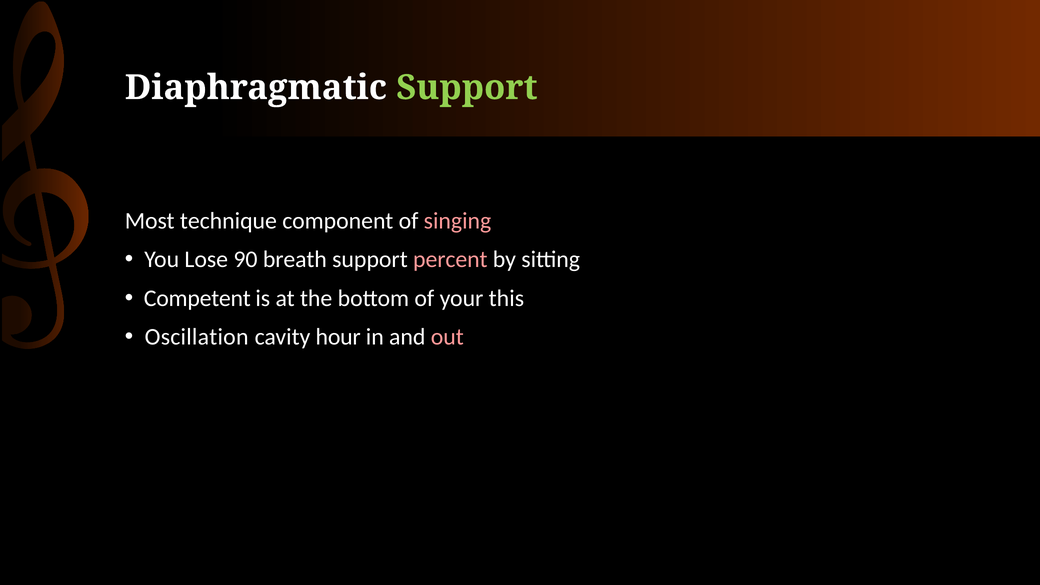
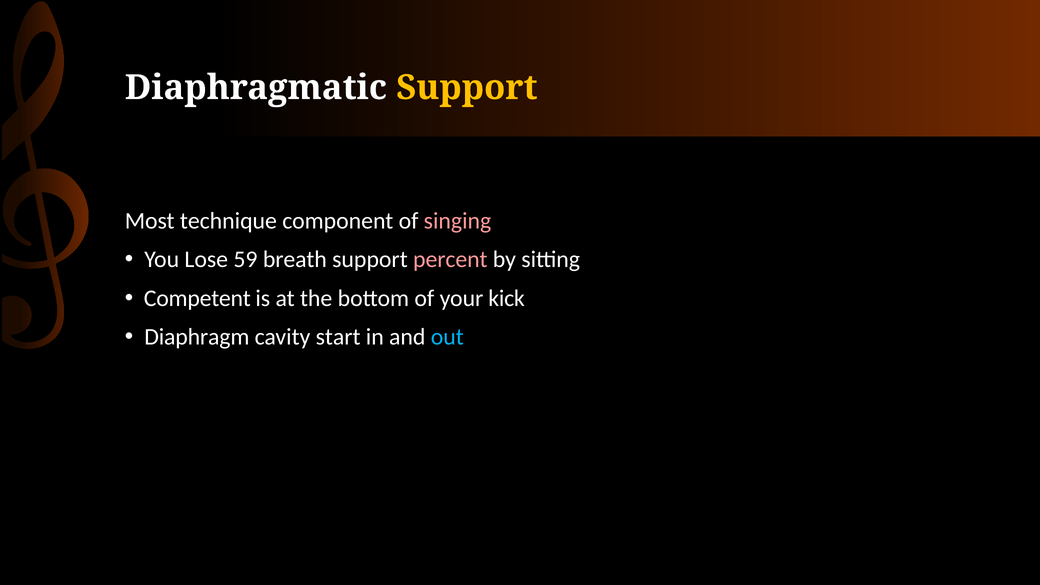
Support at (467, 88) colour: light green -> yellow
90: 90 -> 59
this: this -> kick
Oscillation: Oscillation -> Diaphragm
hour: hour -> start
out colour: pink -> light blue
